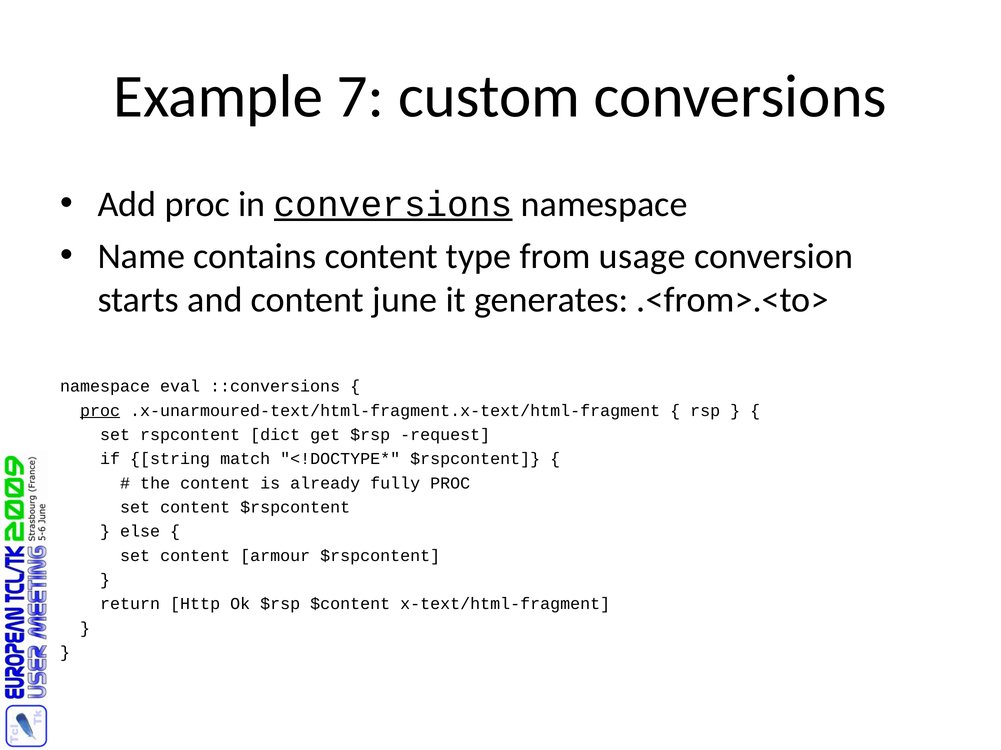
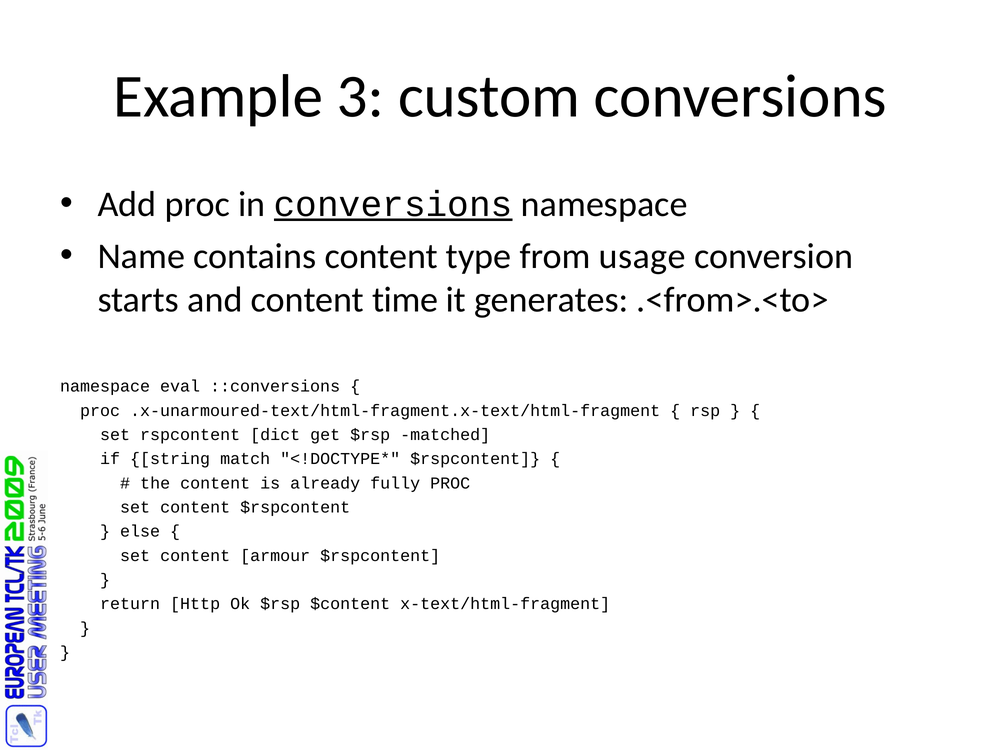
7: 7 -> 3
june: june -> time
proc at (100, 411) underline: present -> none
request: request -> matched
